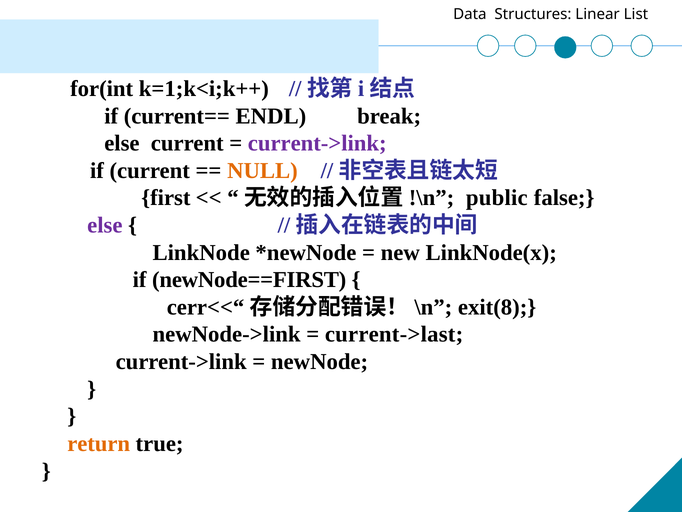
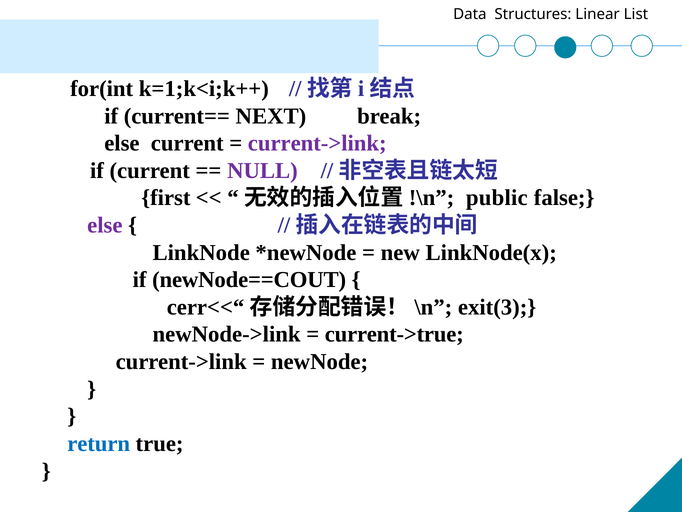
ENDL: ENDL -> NEXT
NULL colour: orange -> purple
newNode==FIRST: newNode==FIRST -> newNode==COUT
exit(8: exit(8 -> exit(3
current->last: current->last -> current->true
return colour: orange -> blue
